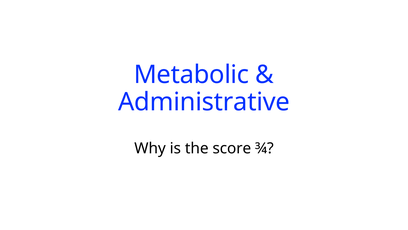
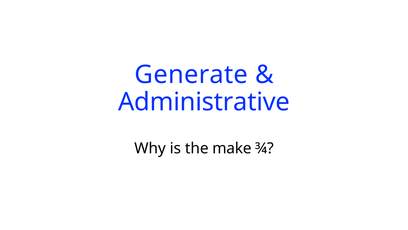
Metabolic: Metabolic -> Generate
score: score -> make
